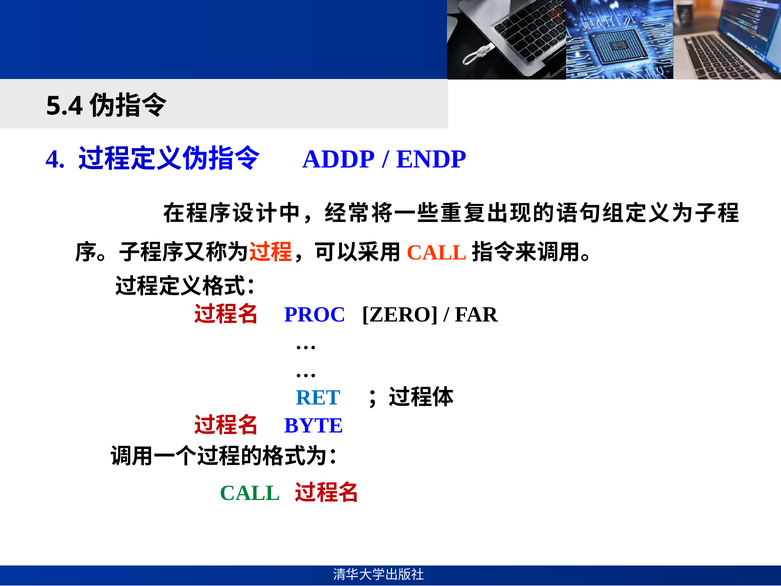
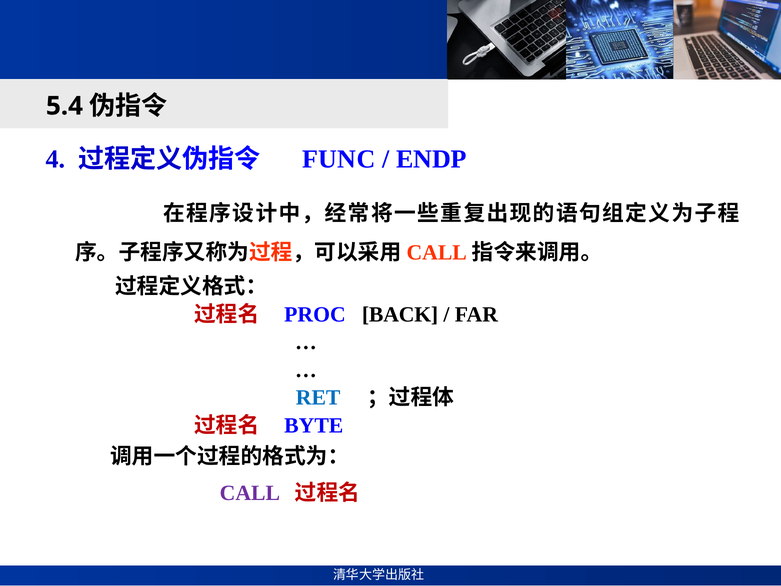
ADDP: ADDP -> FUNC
ZERO: ZERO -> BACK
CALL colour: green -> purple
